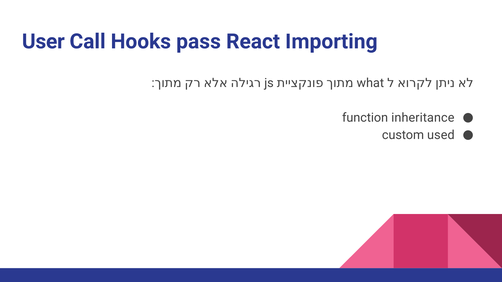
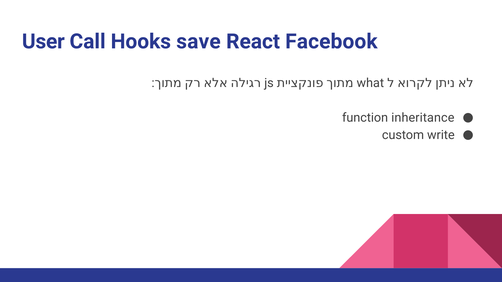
pass: pass -> save
Importing: Importing -> Facebook
used: used -> write
